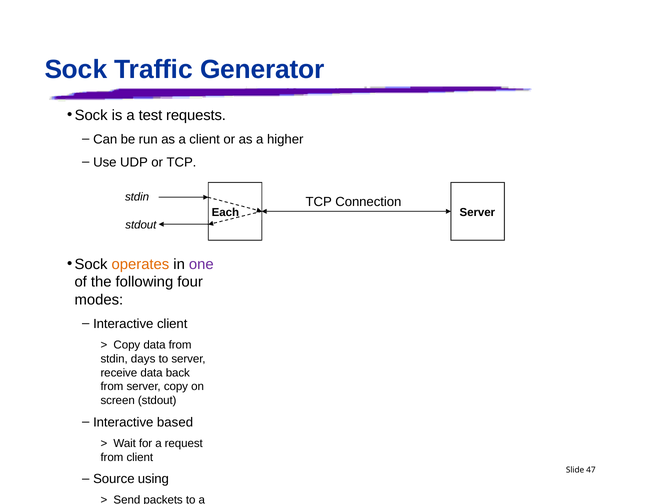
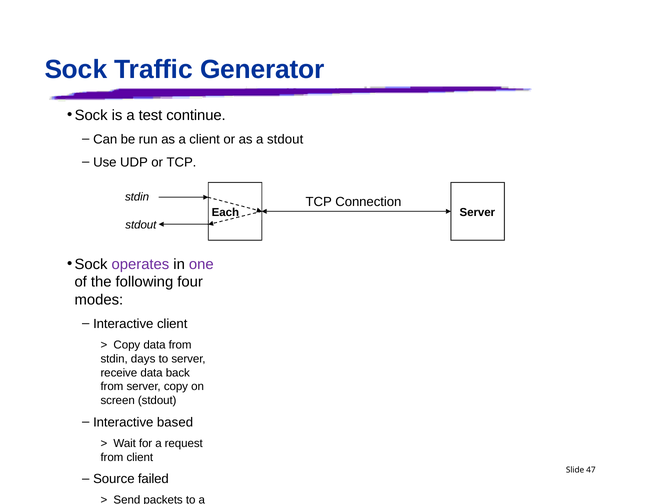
requests: requests -> continue
a higher: higher -> stdout
operates colour: orange -> purple
using: using -> failed
